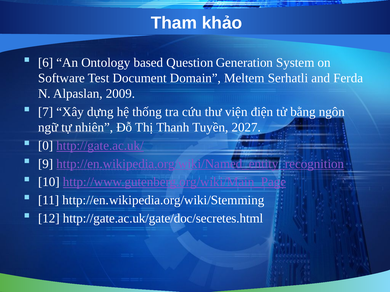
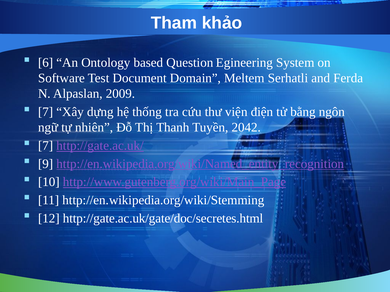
Generation: Generation -> Egineering
2027: 2027 -> 2042
0 at (46, 146): 0 -> 7
